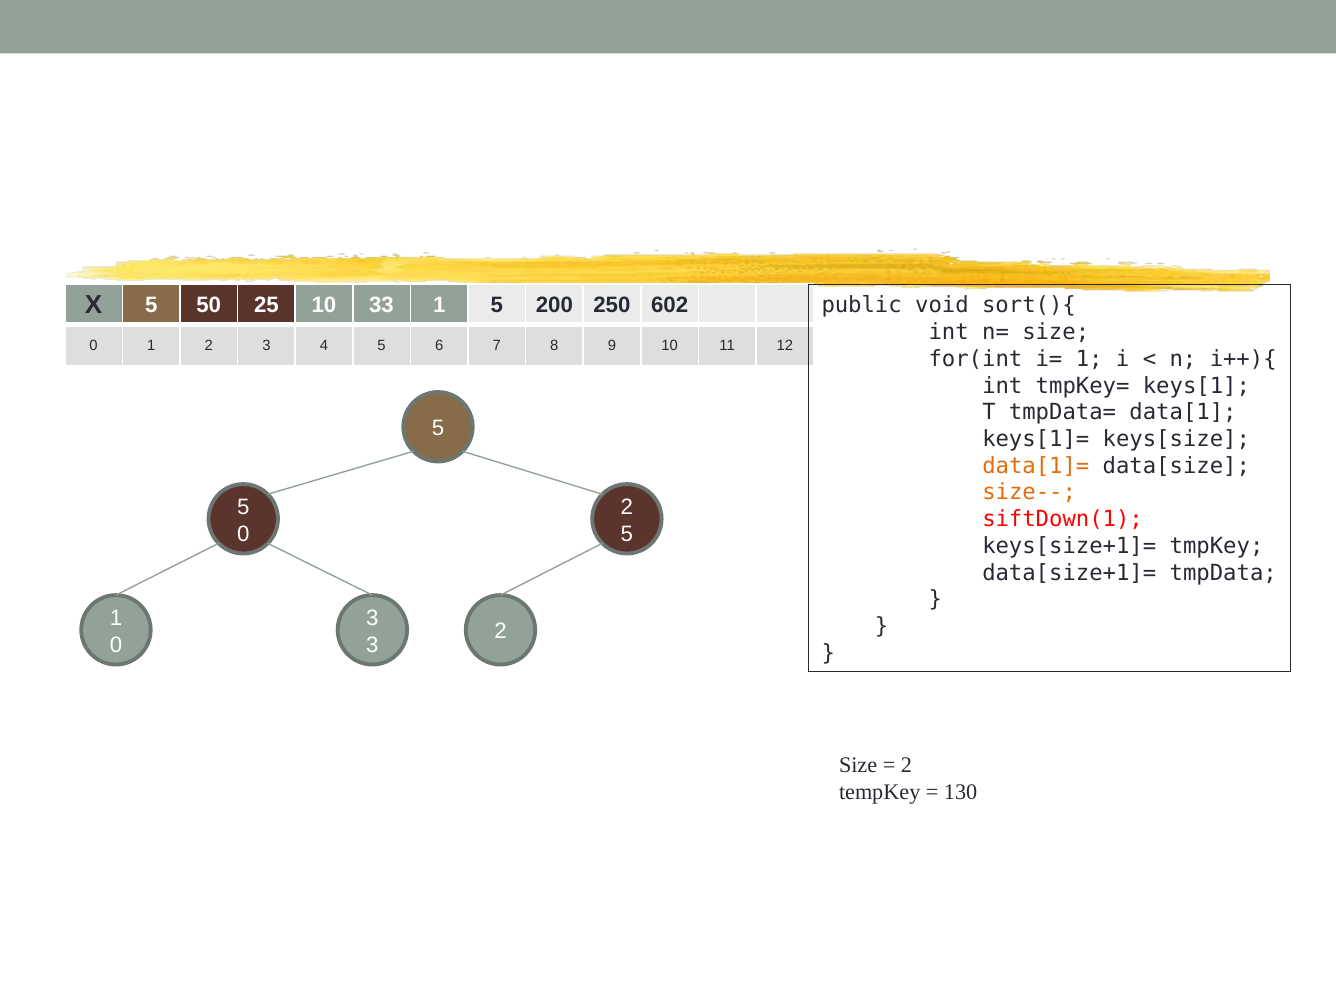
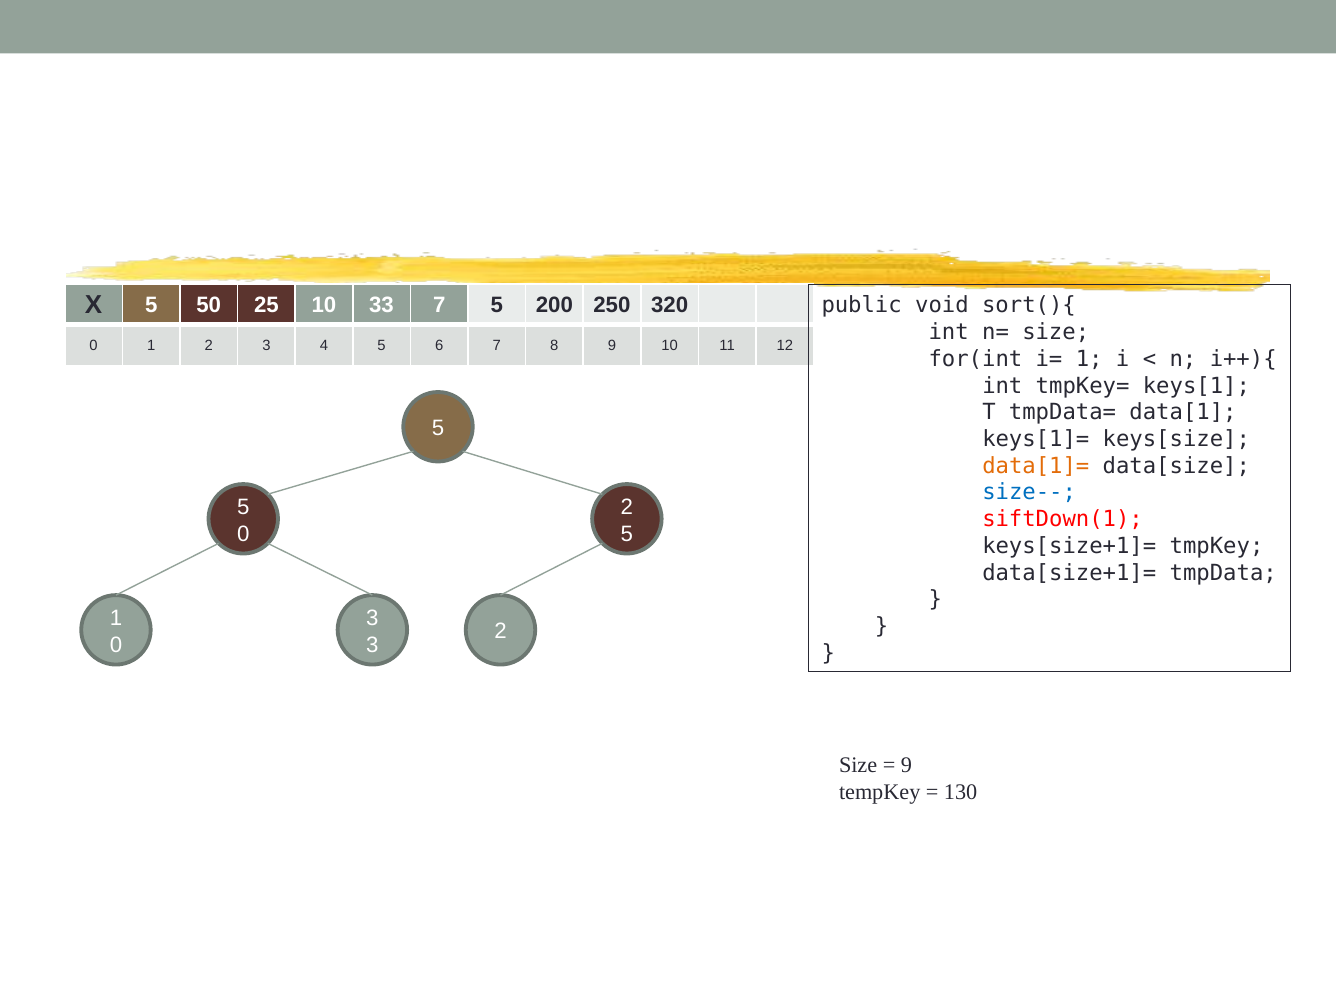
33 1: 1 -> 7
602: 602 -> 320
size-- colour: orange -> blue
2 at (906, 765): 2 -> 9
